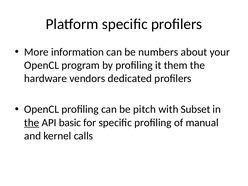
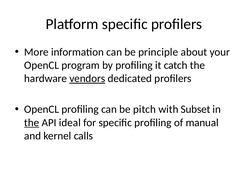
numbers: numbers -> principle
them: them -> catch
vendors underline: none -> present
basic: basic -> ideal
